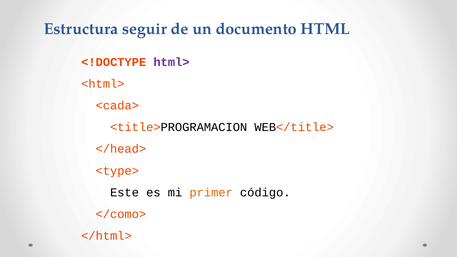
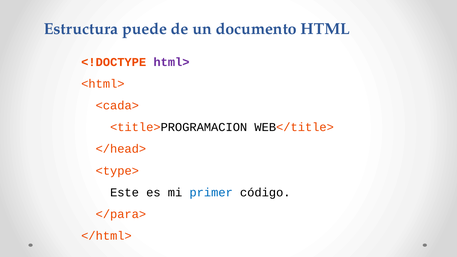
seguir: seguir -> puede
primer colour: orange -> blue
</como>: </como> -> </para>
